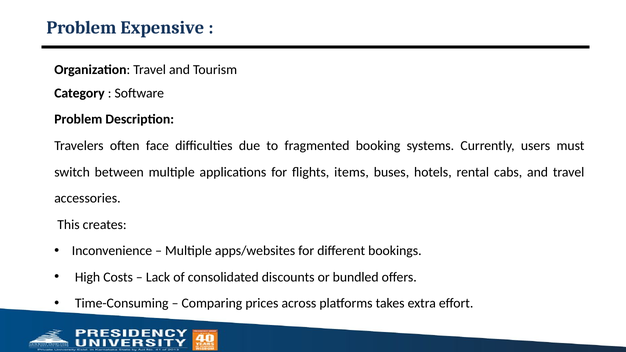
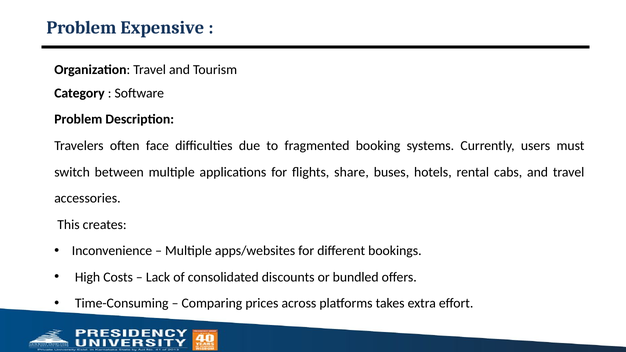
items: items -> share
